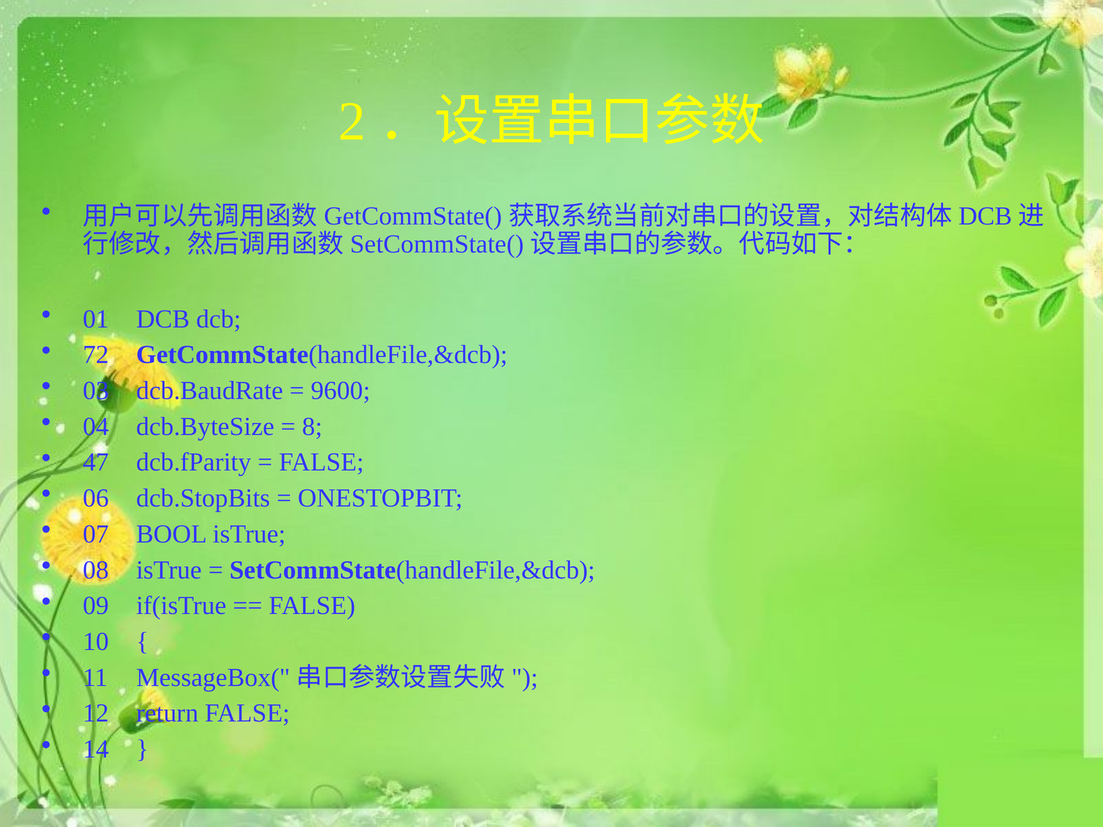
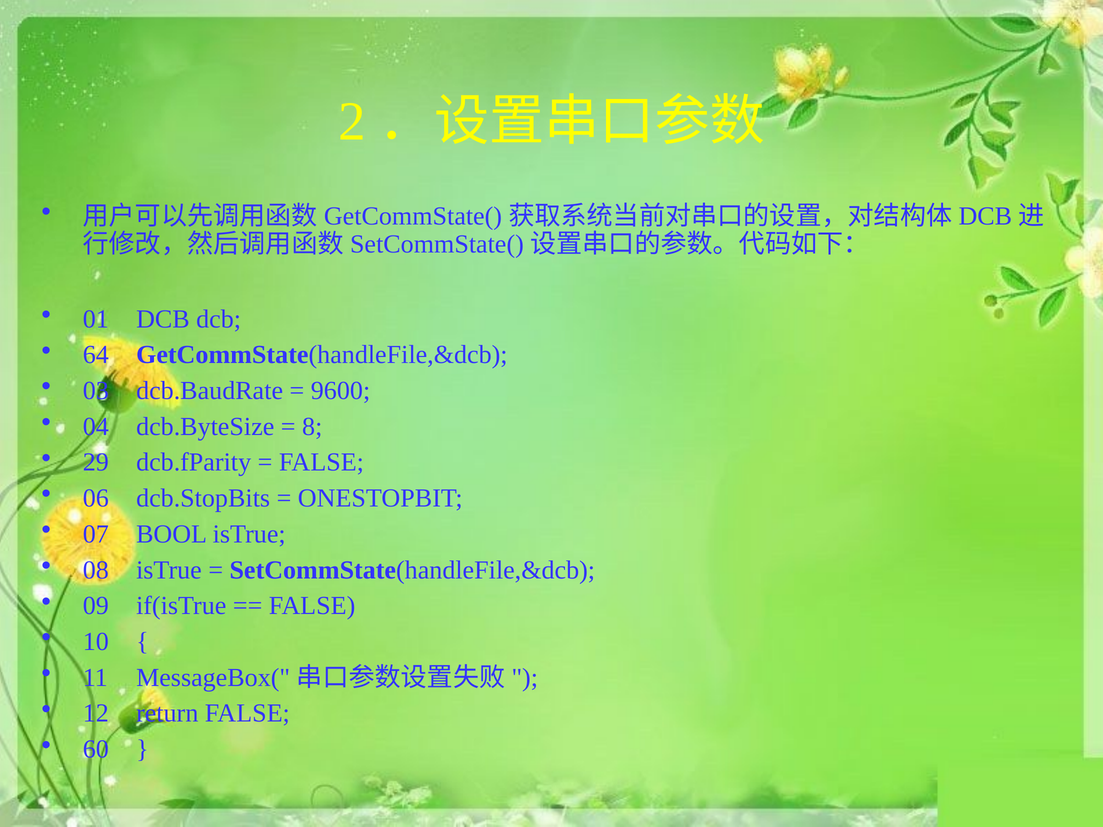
72: 72 -> 64
47: 47 -> 29
14: 14 -> 60
